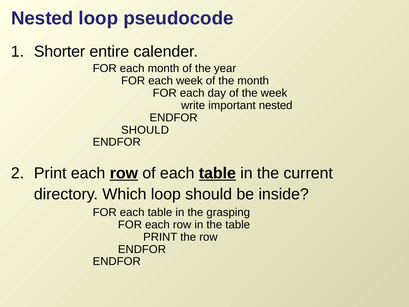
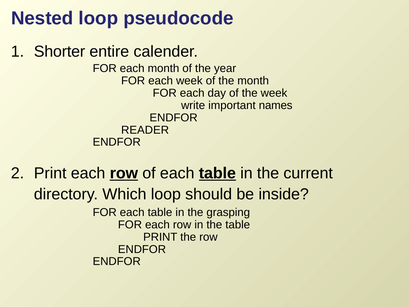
important nested: nested -> names
SHOULD at (145, 130): SHOULD -> READER
